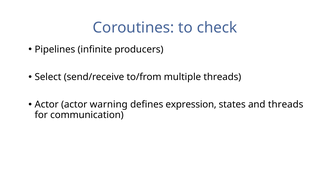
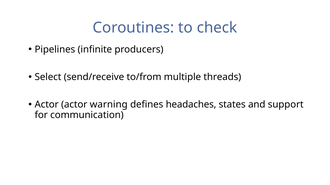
expression: expression -> headaches
and threads: threads -> support
